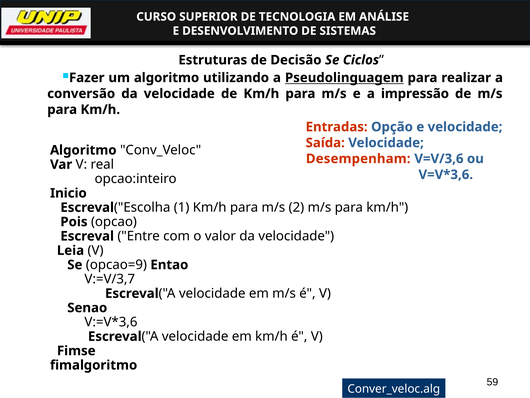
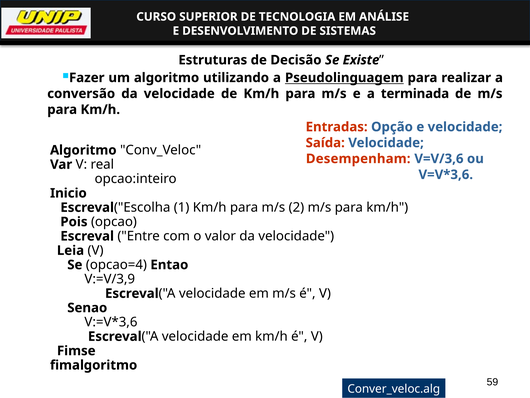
Ciclos: Ciclos -> Existe
impressão: impressão -> terminada
opcao=9: opcao=9 -> opcao=4
V:=V/3,7: V:=V/3,7 -> V:=V/3,9
